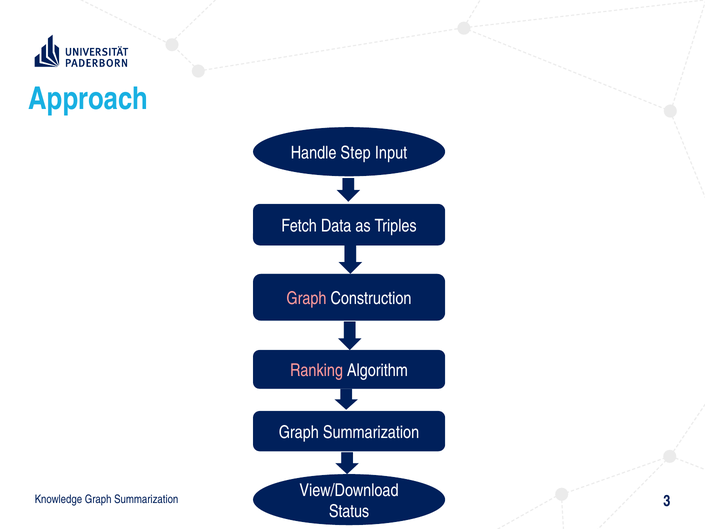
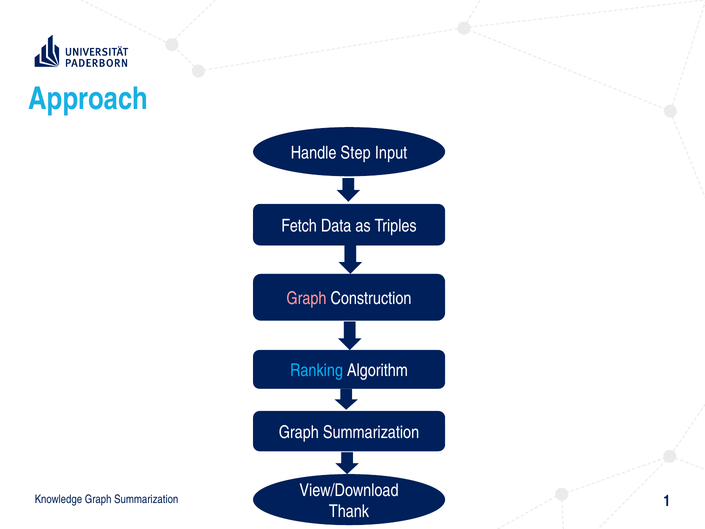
Ranking colour: pink -> light blue
3: 3 -> 1
Status: Status -> Thank
